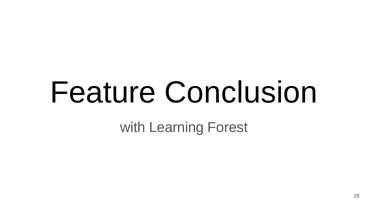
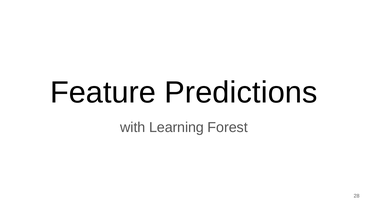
Conclusion: Conclusion -> Predictions
